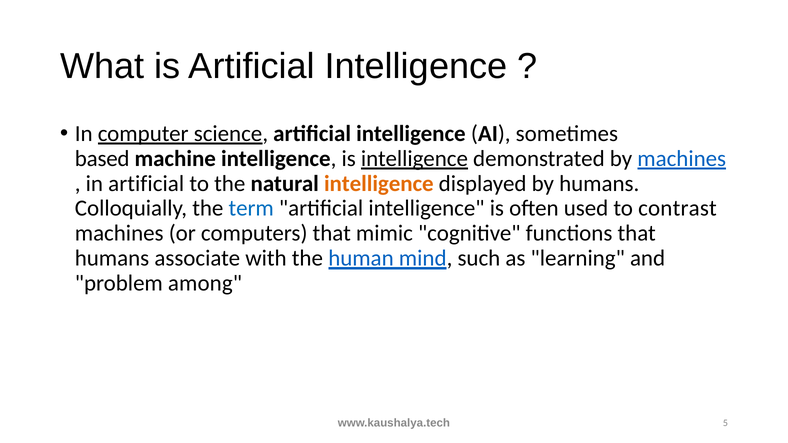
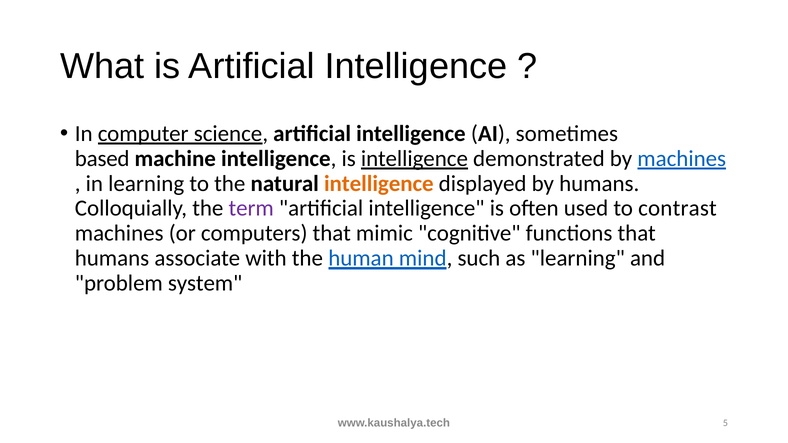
in artificial: artificial -> learning
term colour: blue -> purple
among: among -> system
